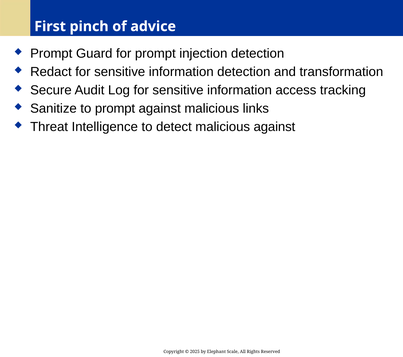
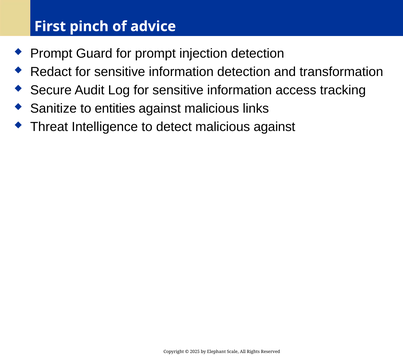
to prompt: prompt -> entities
